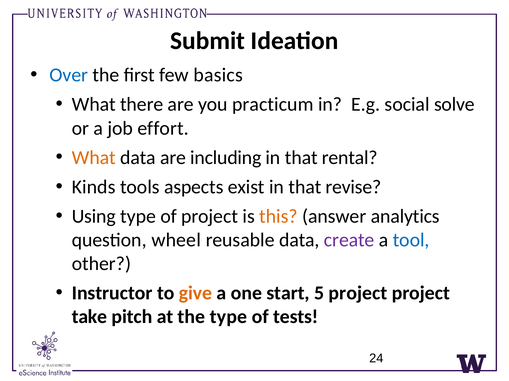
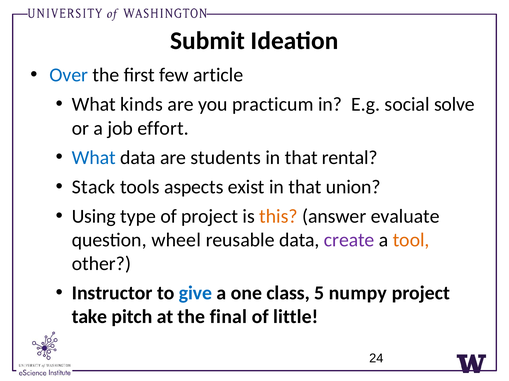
basics: basics -> article
there: there -> kinds
What at (94, 158) colour: orange -> blue
including: including -> students
Kinds: Kinds -> Stack
revise: revise -> union
analytics: analytics -> evaluate
tool colour: blue -> orange
give colour: orange -> blue
start: start -> class
5 project: project -> numpy
the type: type -> final
tests: tests -> little
